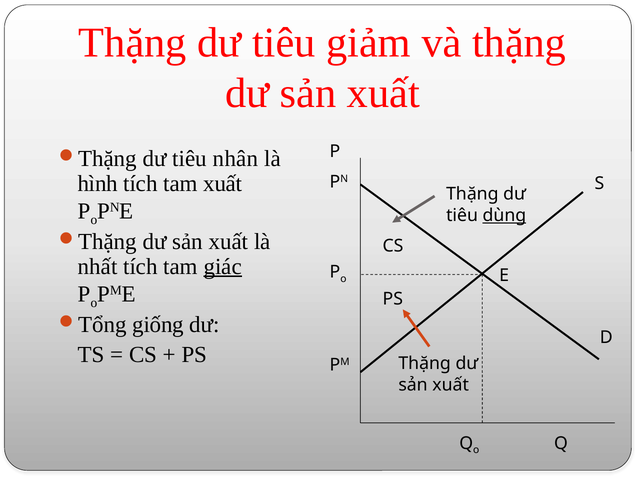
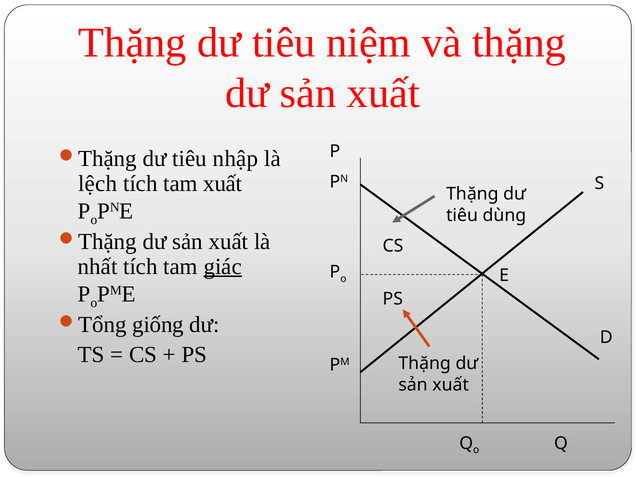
giảm: giảm -> niệm
nhân: nhân -> nhập
hình: hình -> lệch
dùng underline: present -> none
